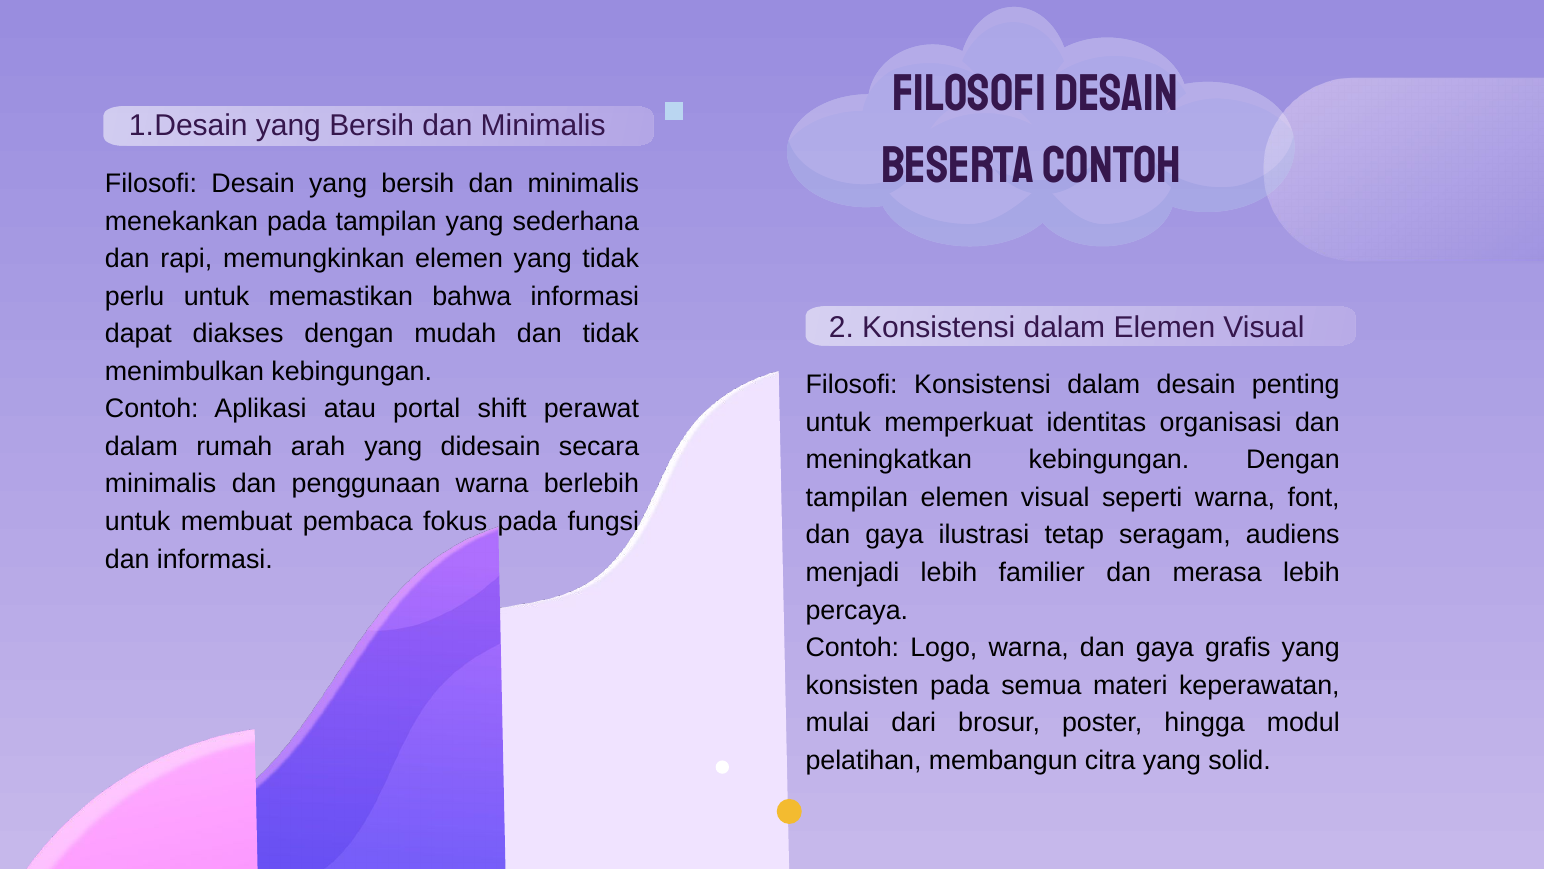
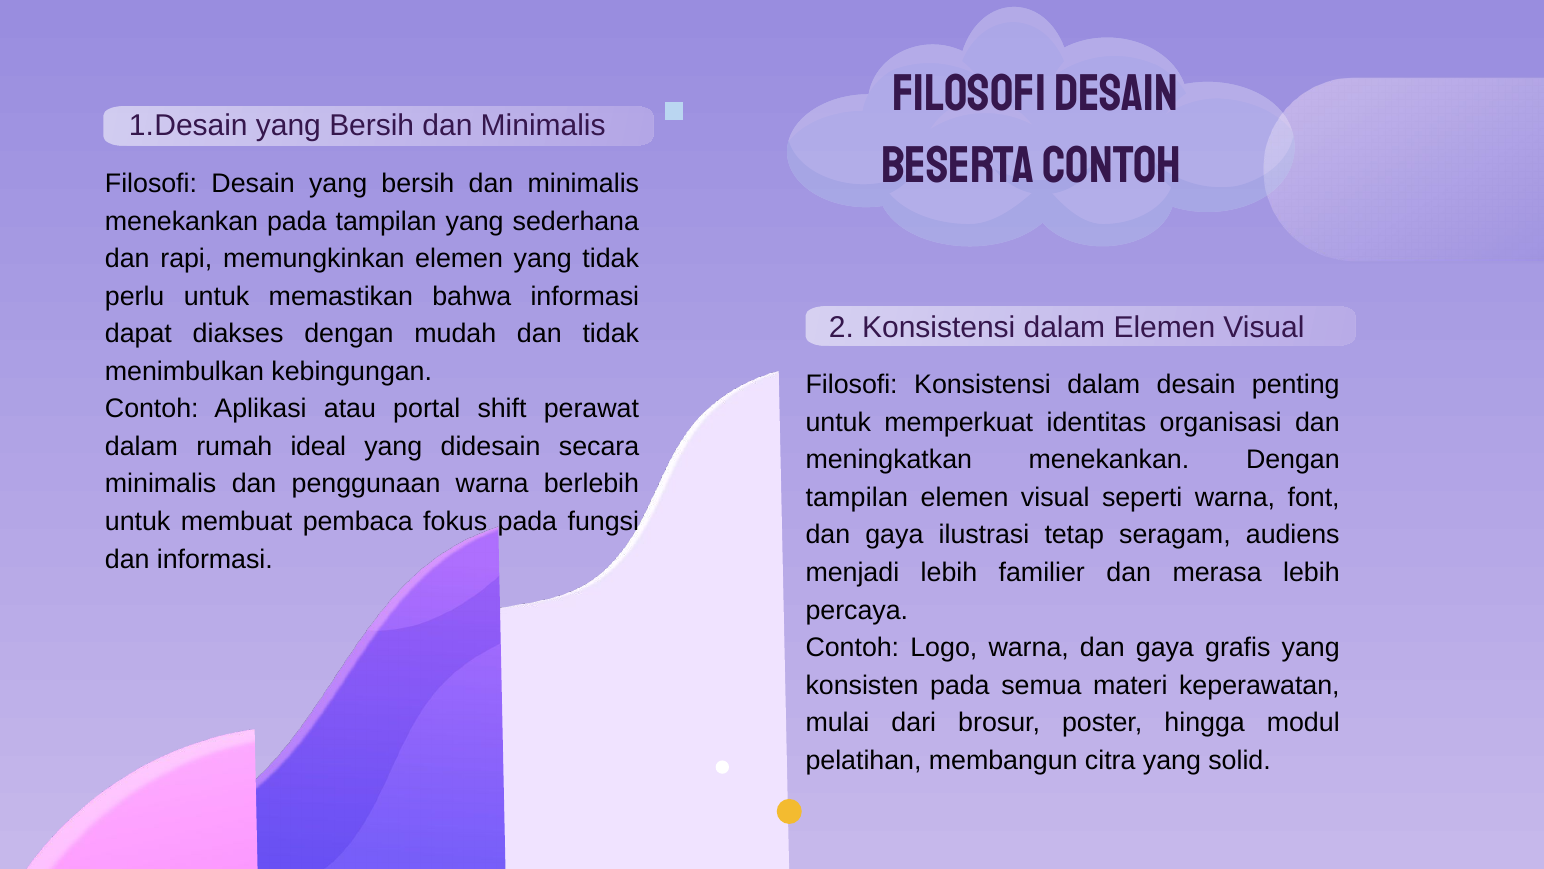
arah: arah -> ideal
meningkatkan kebingungan: kebingungan -> menekankan
